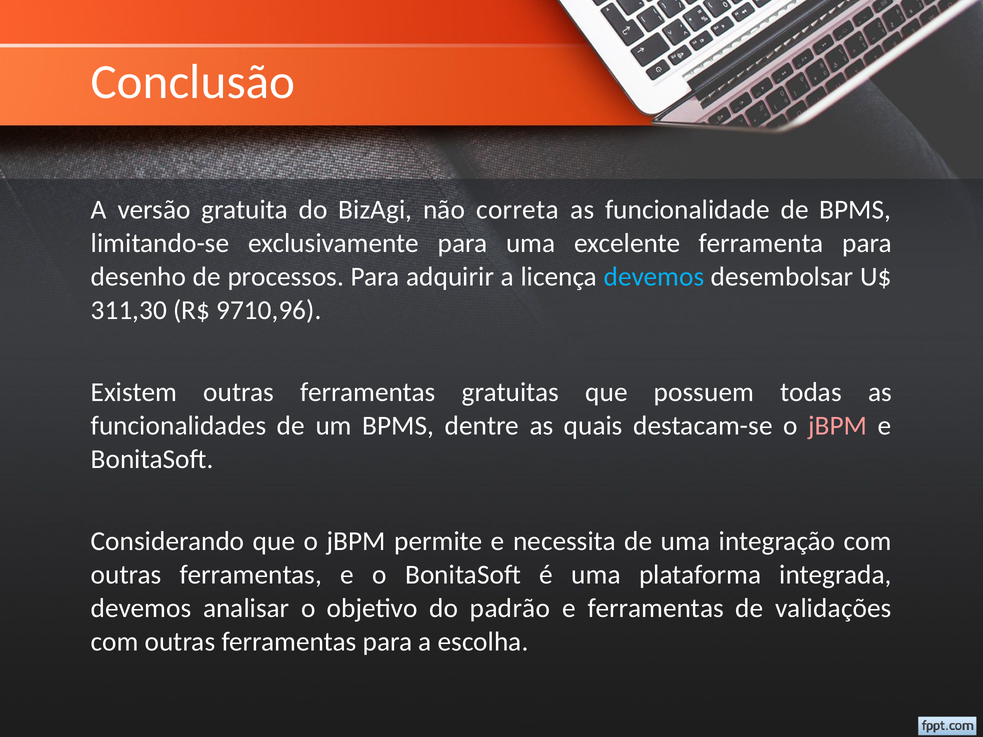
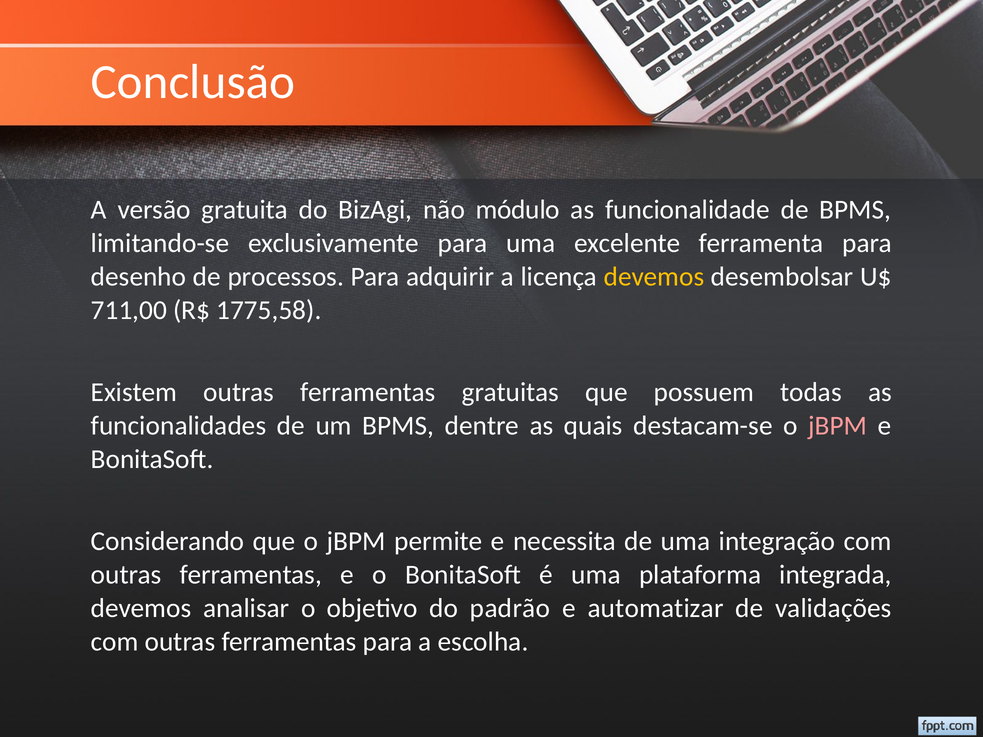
correta: correta -> módulo
devemos at (654, 277) colour: light blue -> yellow
311,30: 311,30 -> 711,00
9710,96: 9710,96 -> 1775,58
e ferramentas: ferramentas -> automatizar
